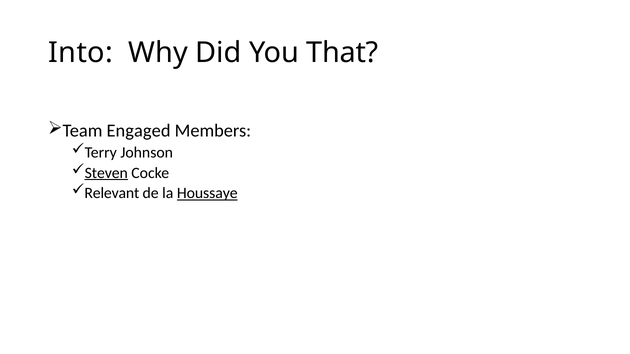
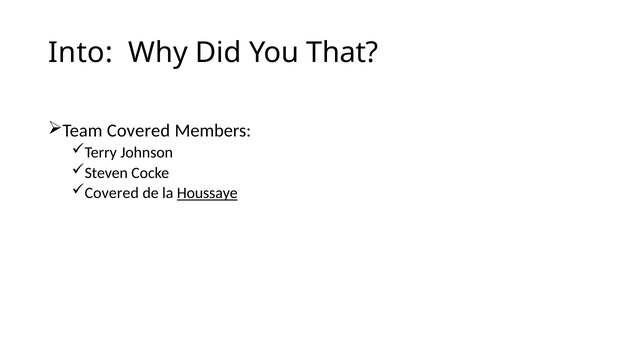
Team Engaged: Engaged -> Covered
Steven underline: present -> none
Relevant at (112, 193): Relevant -> Covered
